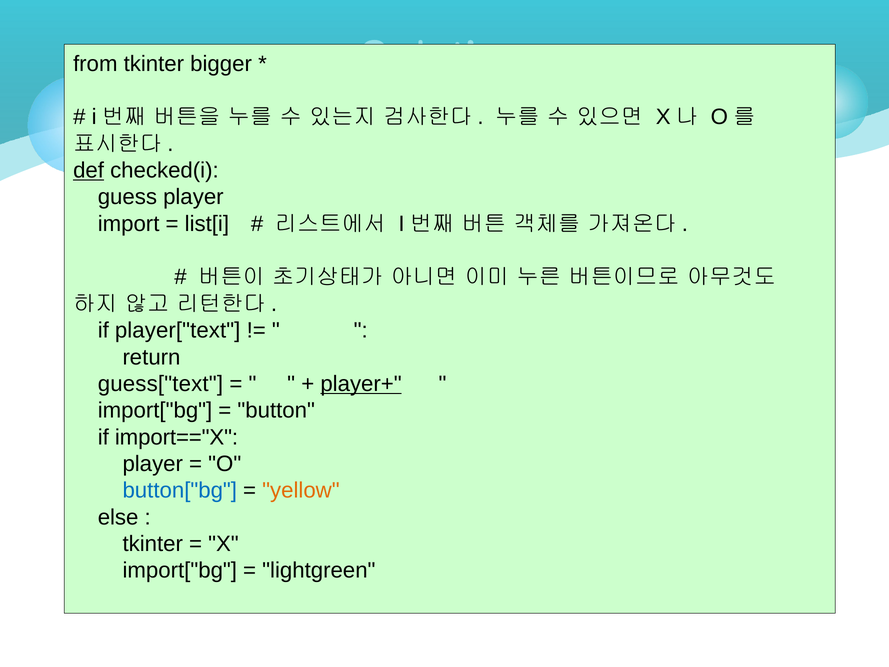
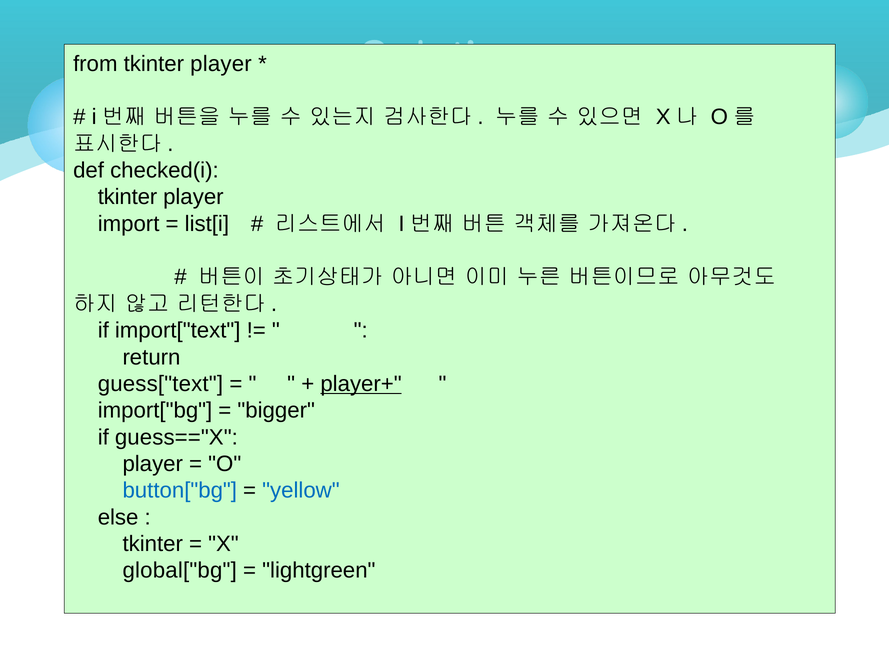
from tkinter bigger: bigger -> player
def underline: present -> none
guess at (127, 197): guess -> tkinter
player["text: player["text -> import["text
button: button -> bigger
import=="X: import=="X -> guess=="X
yellow colour: orange -> blue
import["bg at (180, 570): import["bg -> global["bg
